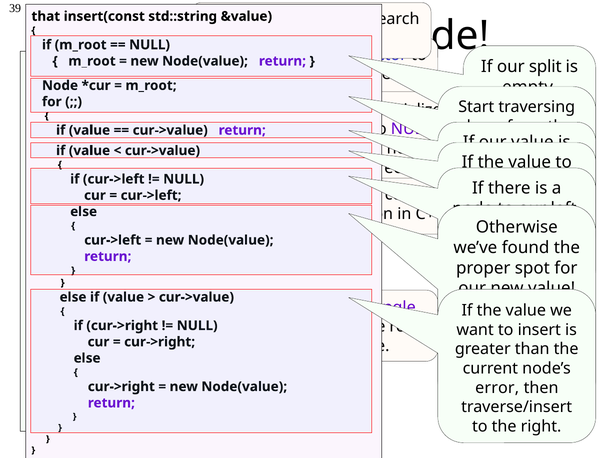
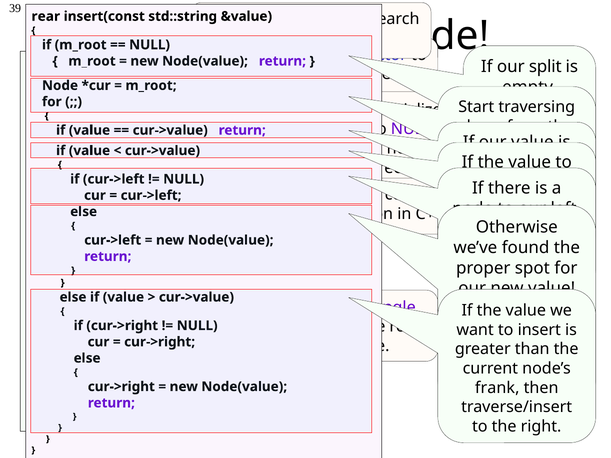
that at (46, 16): that -> rear
error: error -> frank
